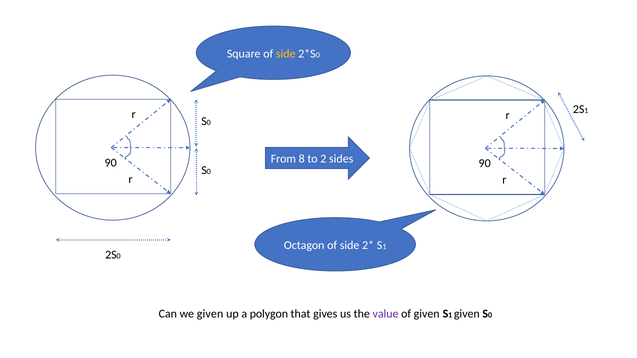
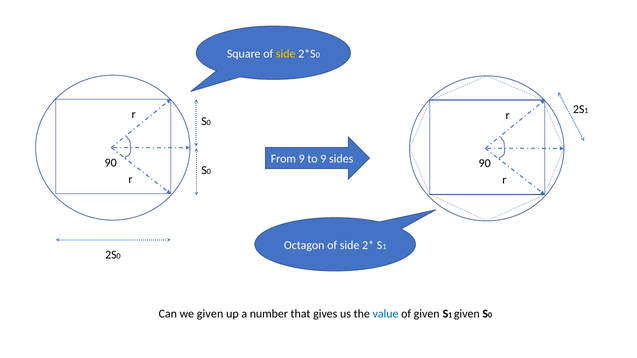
From 8: 8 -> 9
to 2: 2 -> 9
polygon: polygon -> number
value colour: purple -> blue
